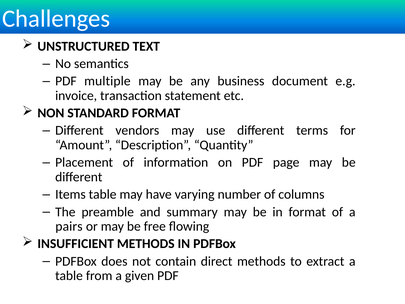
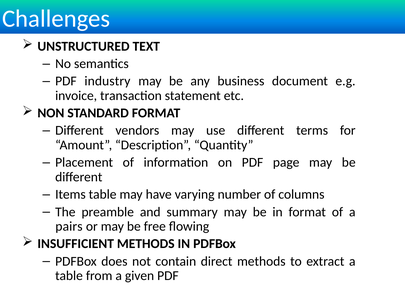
multiple: multiple -> industry
